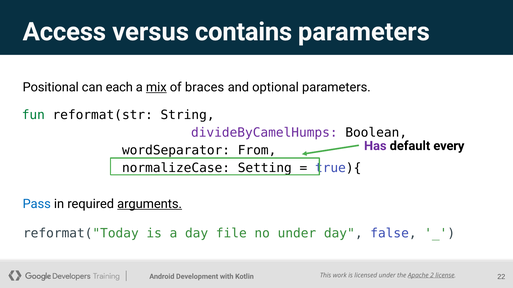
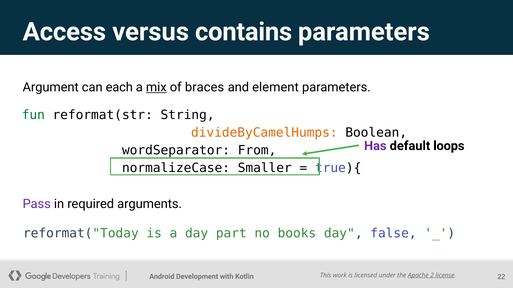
Positional: Positional -> Argument
optional: optional -> element
divideByCamelHumps colour: purple -> orange
every: every -> loops
Setting: Setting -> Smaller
Pass colour: blue -> purple
arguments underline: present -> none
file: file -> part
no under: under -> books
